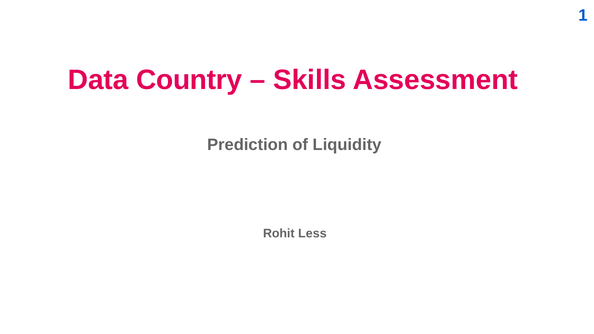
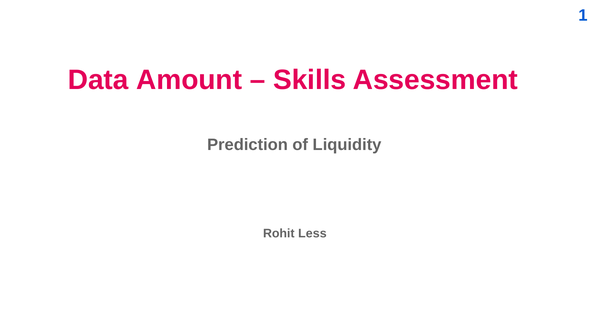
Country: Country -> Amount
